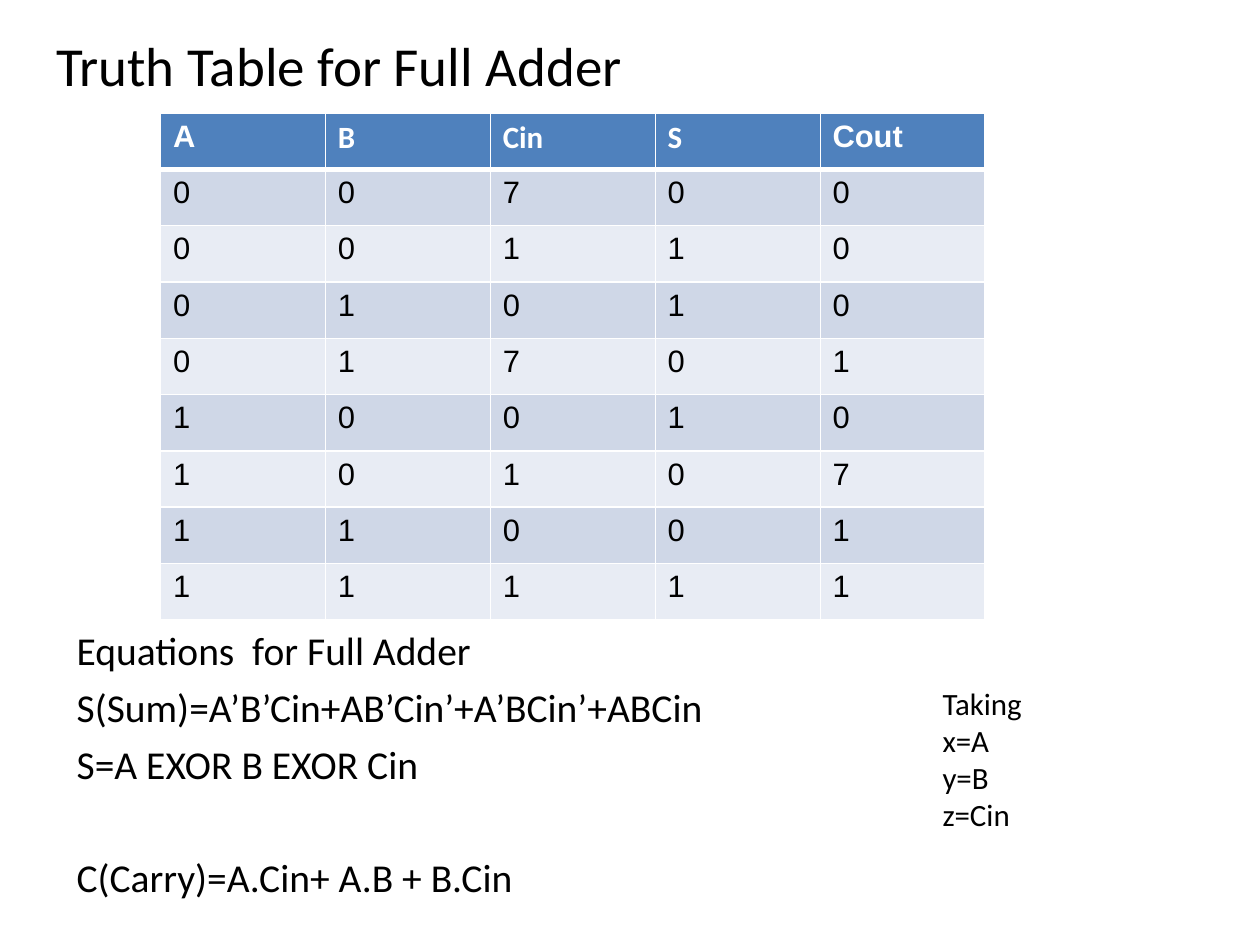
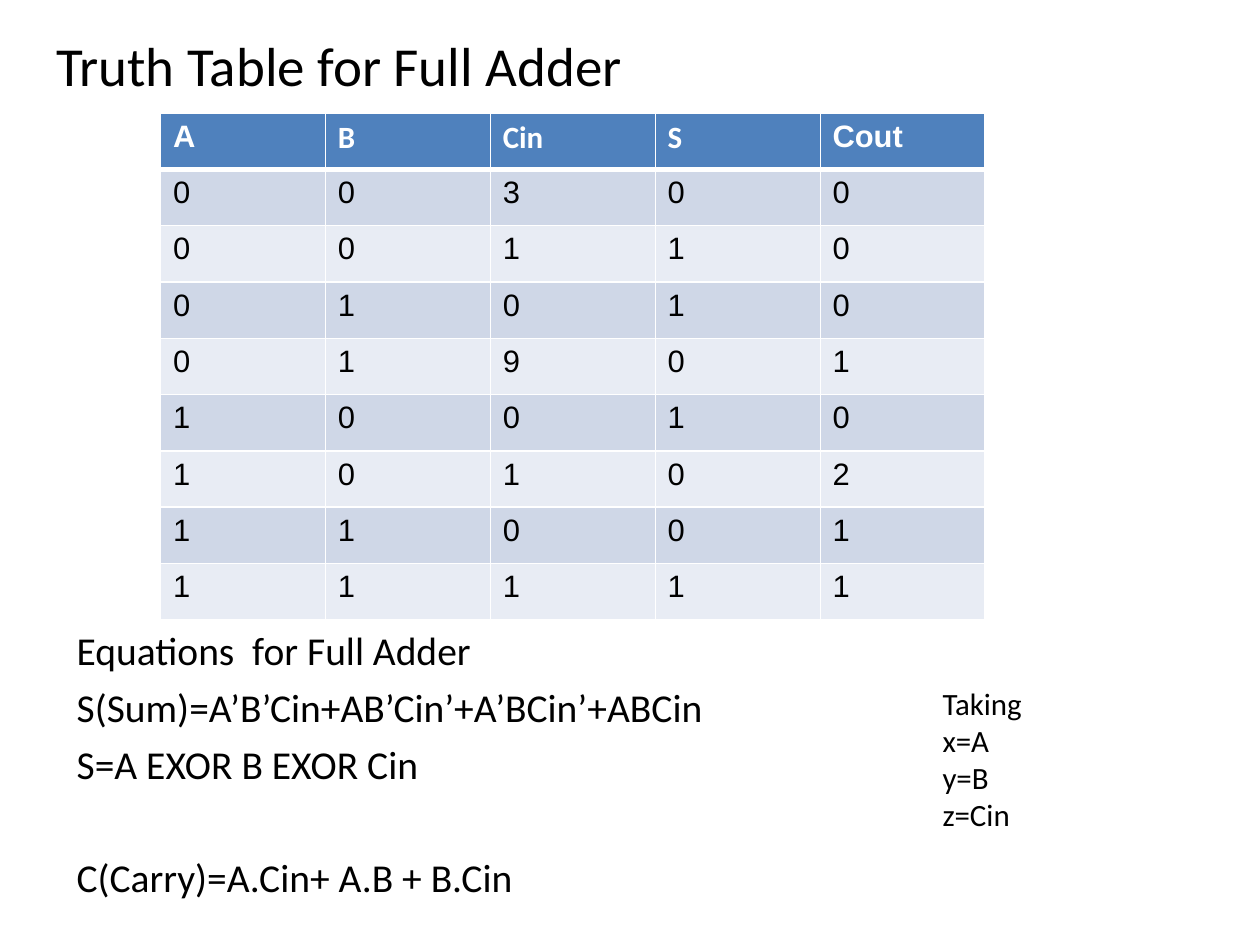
0 0 7: 7 -> 3
1 7: 7 -> 9
1 0 7: 7 -> 2
